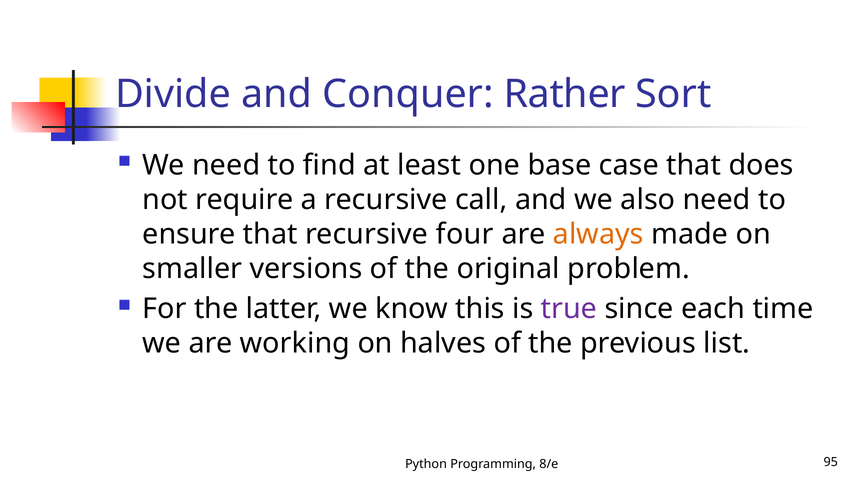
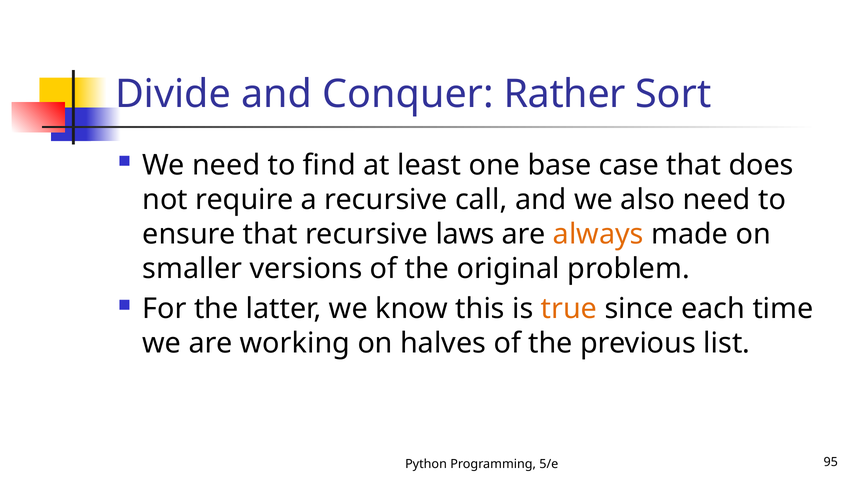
four: four -> laws
true colour: purple -> orange
8/e: 8/e -> 5/e
